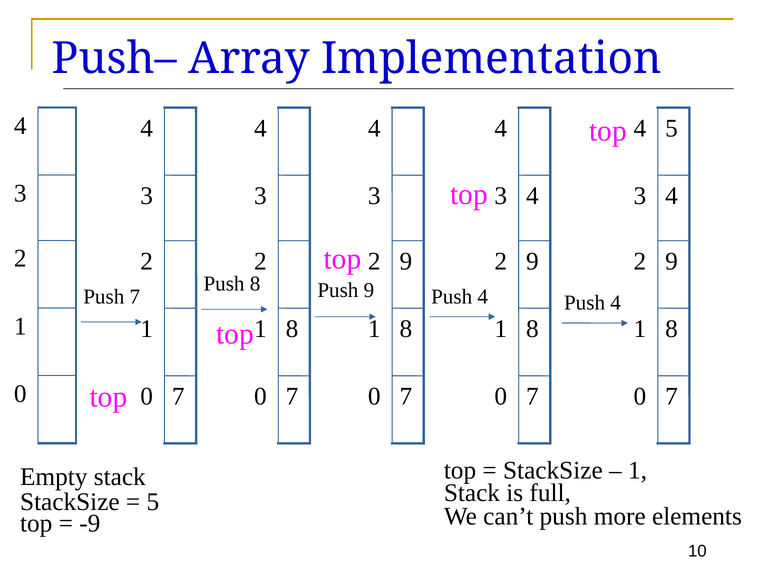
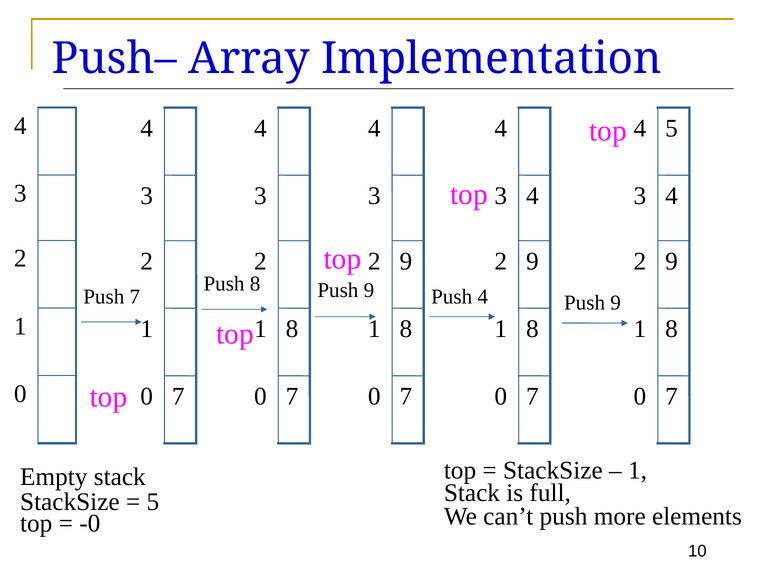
4 at (616, 302): 4 -> 9
-9: -9 -> -0
